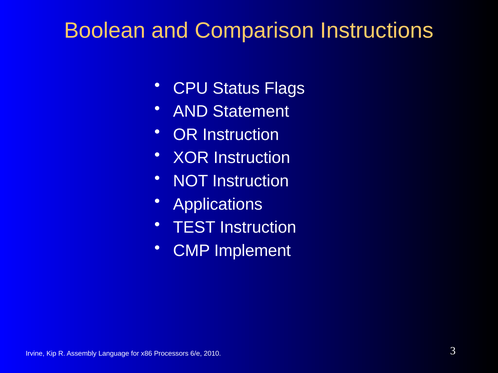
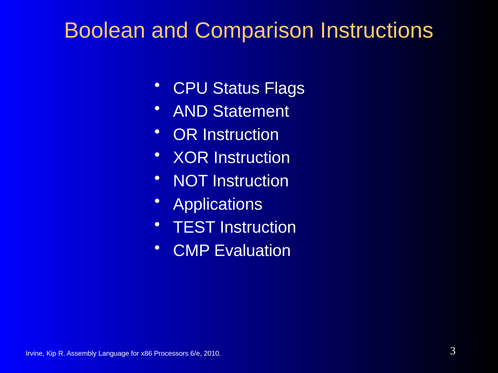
Implement: Implement -> Evaluation
